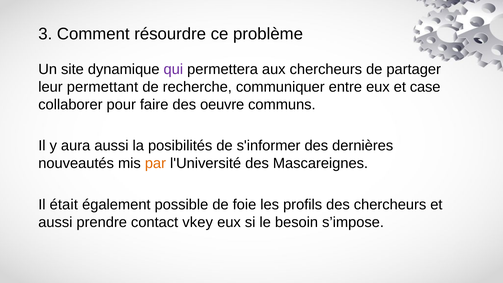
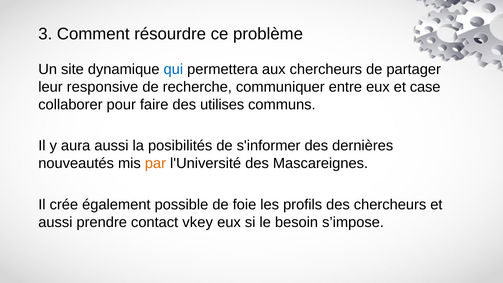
qui colour: purple -> blue
permettant: permettant -> responsive
oeuvre: oeuvre -> utilises
était: était -> crée
